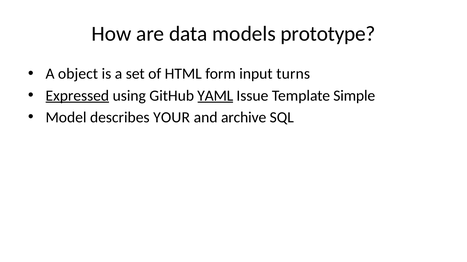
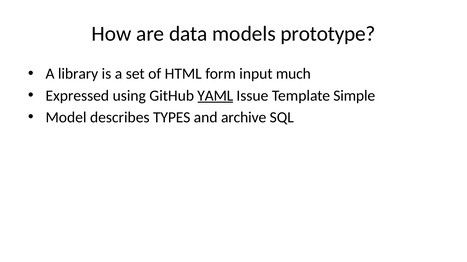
object: object -> library
turns: turns -> much
Expressed underline: present -> none
YOUR: YOUR -> TYPES
